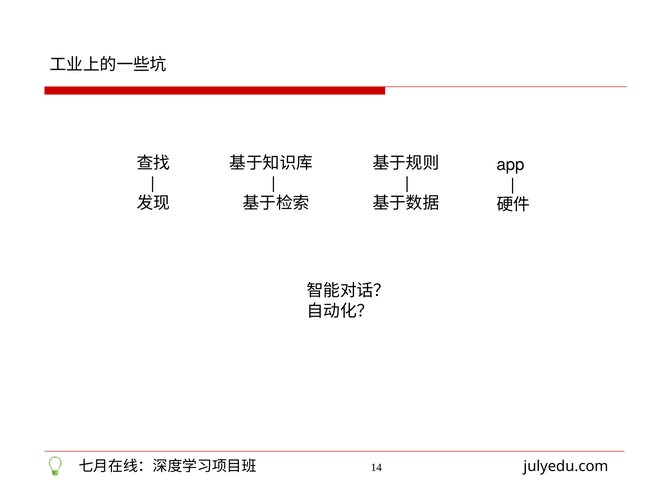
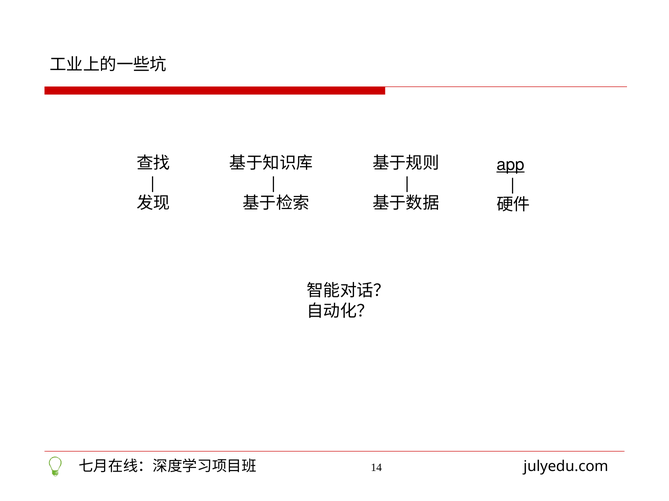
app underline: none -> present
